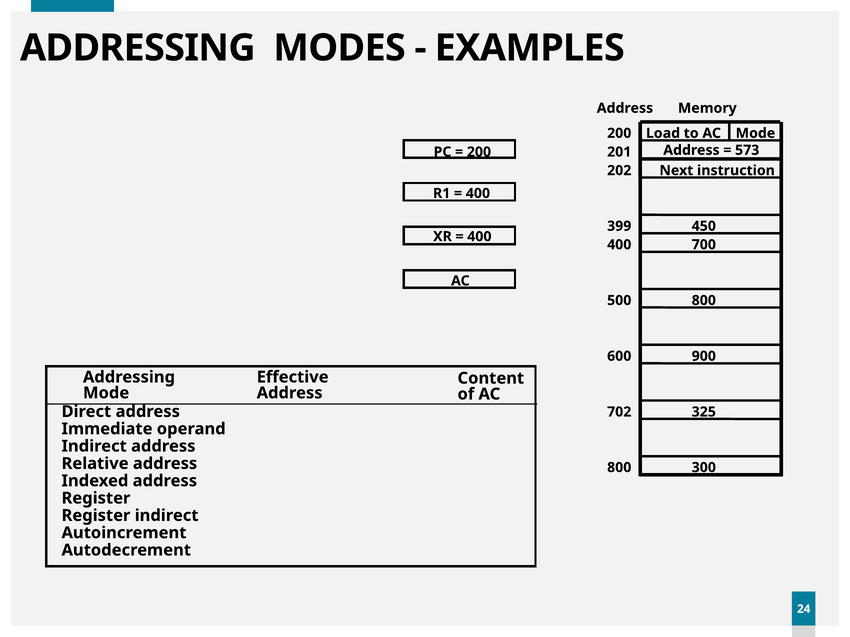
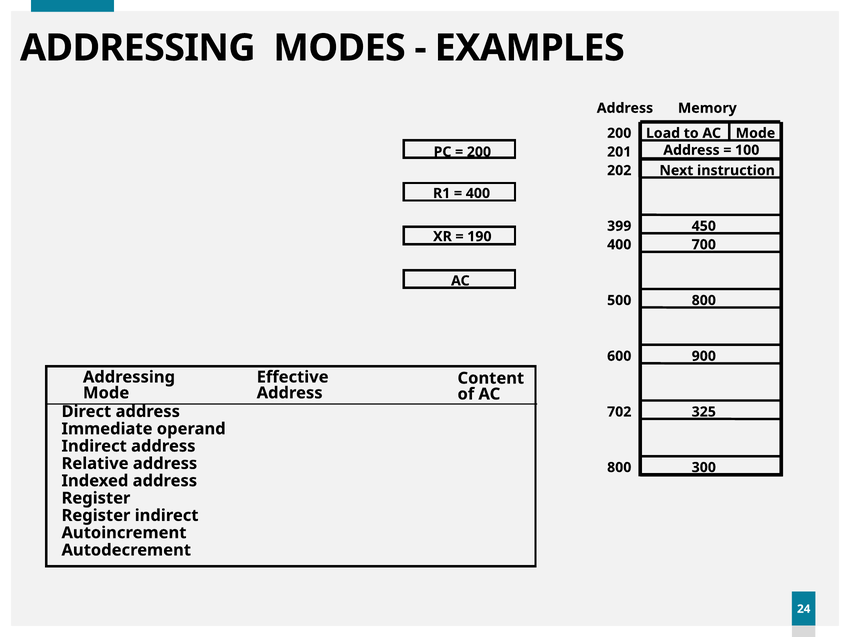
573: 573 -> 100
400 at (479, 237): 400 -> 190
